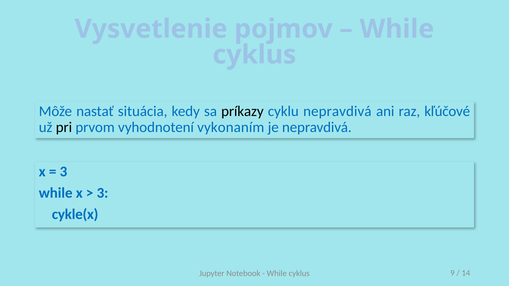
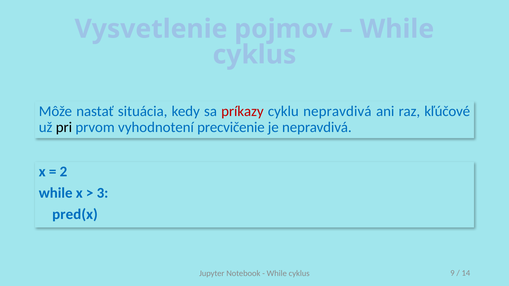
príkazy colour: black -> red
vykonaním: vykonaním -> precvičenie
3 at (63, 172): 3 -> 2
cykle(x: cykle(x -> pred(x
